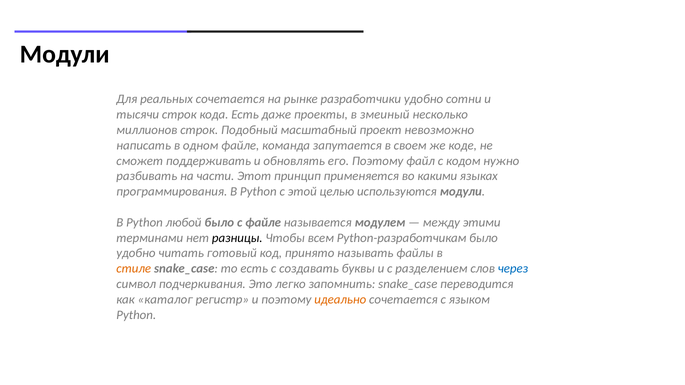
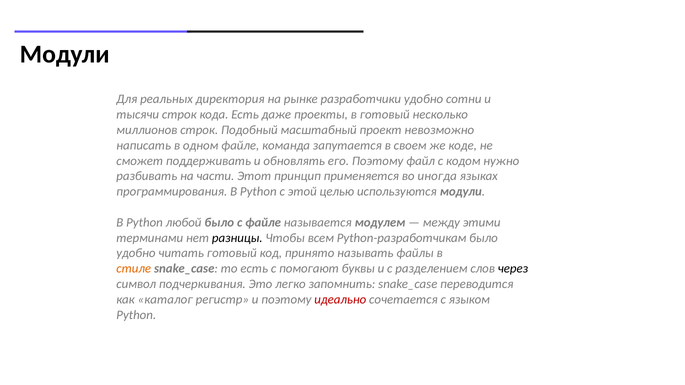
реальных сочетается: сочетается -> директория
в змеиный: змеиный -> готовый
какими: какими -> иногда
создавать: создавать -> помогают
через colour: blue -> black
идеально colour: orange -> red
